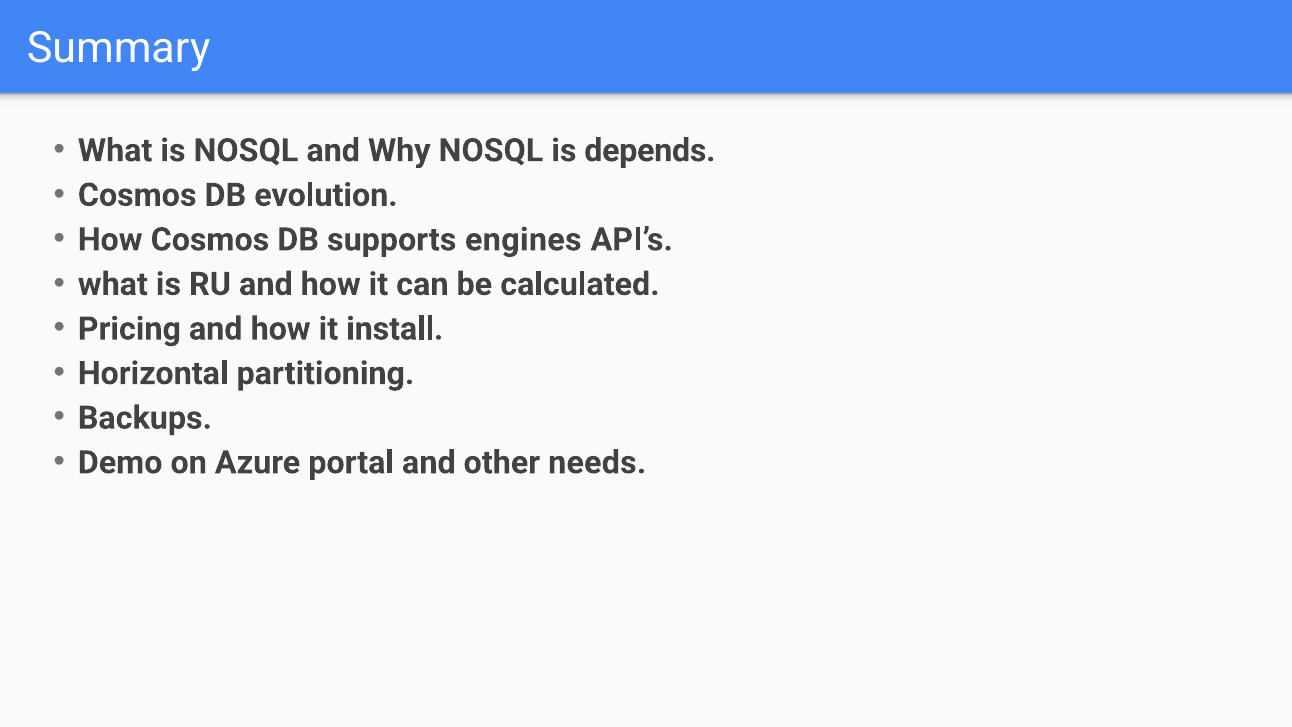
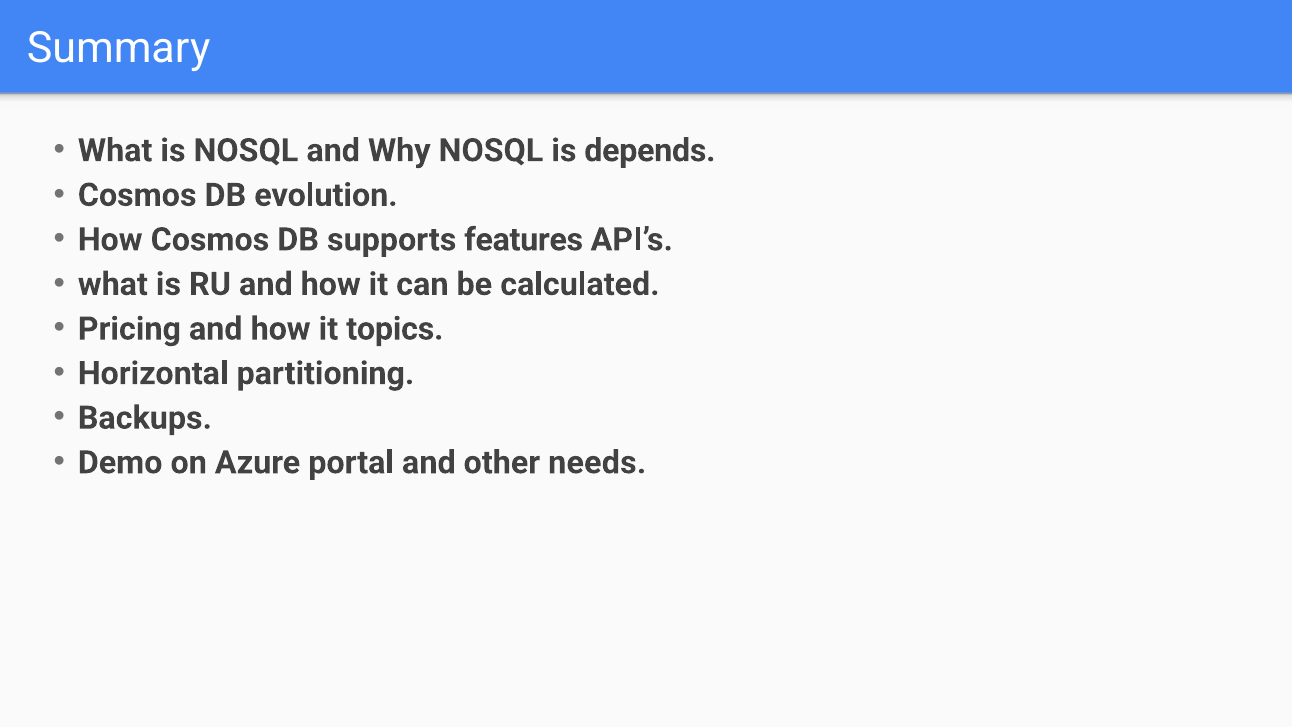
engines: engines -> features
install: install -> topics
